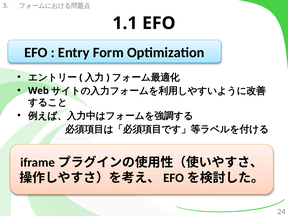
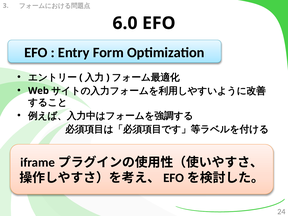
1.1: 1.1 -> 6.0
